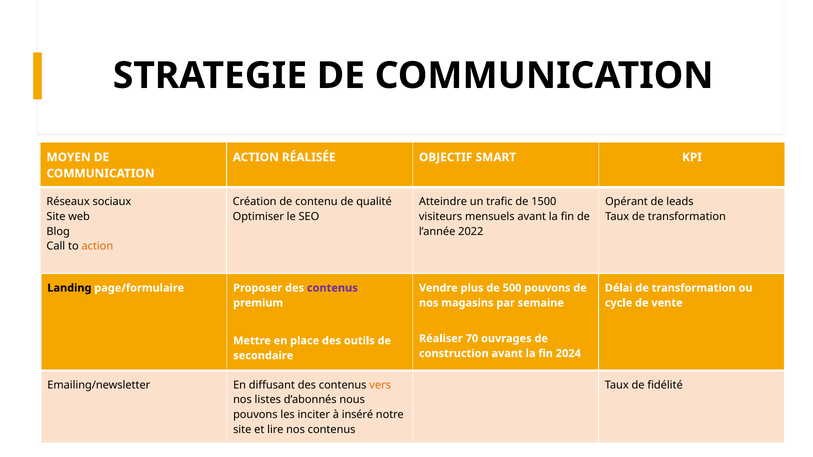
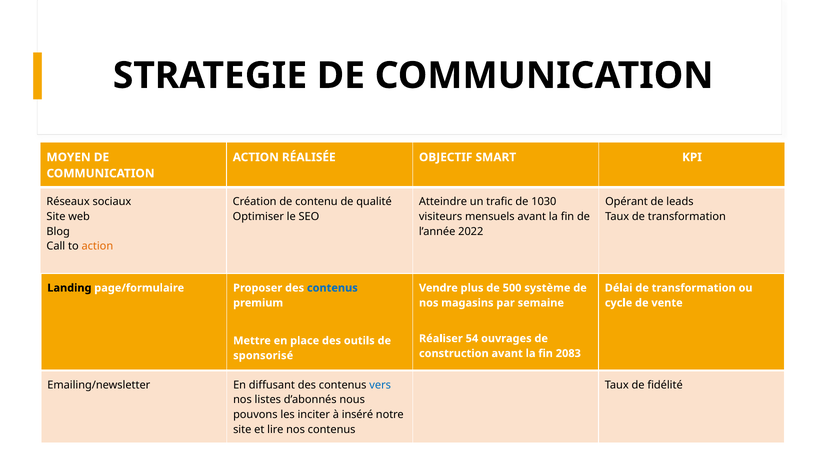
1500: 1500 -> 1030
contenus at (332, 288) colour: purple -> blue
500 pouvons: pouvons -> système
70: 70 -> 54
2024: 2024 -> 2083
secondaire: secondaire -> sponsorisé
vers colour: orange -> blue
